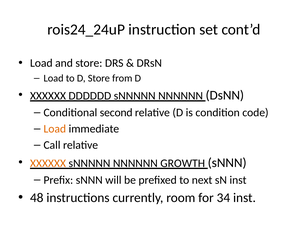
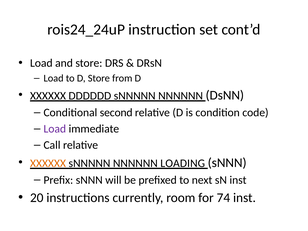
Load at (55, 129) colour: orange -> purple
GROWTH: GROWTH -> LOADING
48: 48 -> 20
34: 34 -> 74
